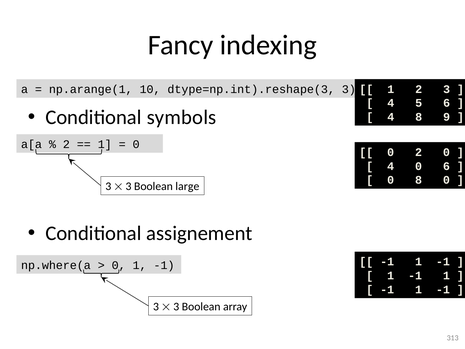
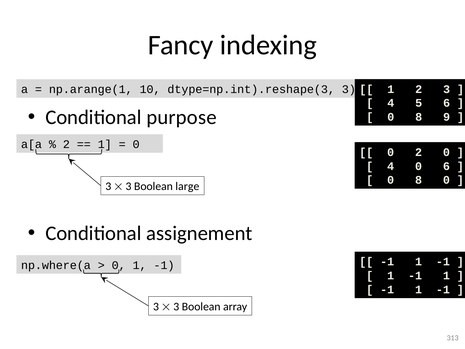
symbols: symbols -> purpose
4 at (391, 117): 4 -> 0
